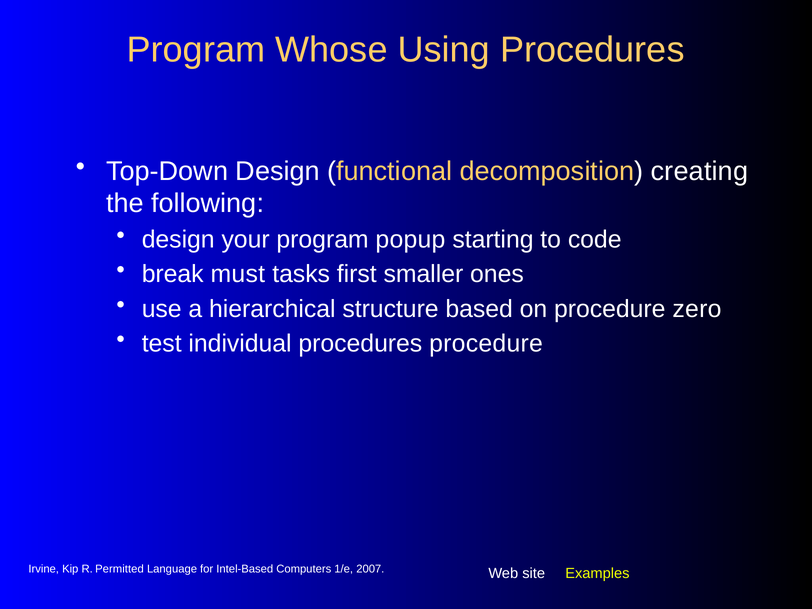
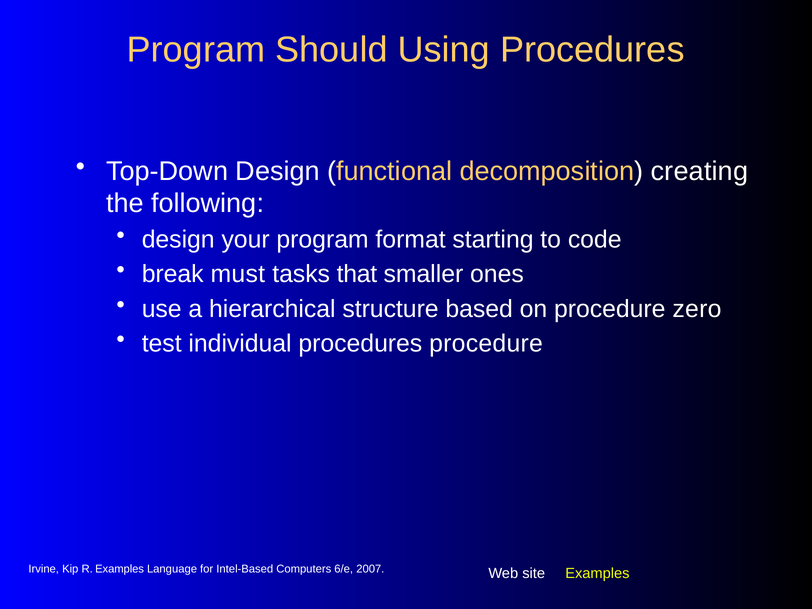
Whose: Whose -> Should
popup: popup -> format
first: first -> that
R Permitted: Permitted -> Examples
1/e: 1/e -> 6/e
